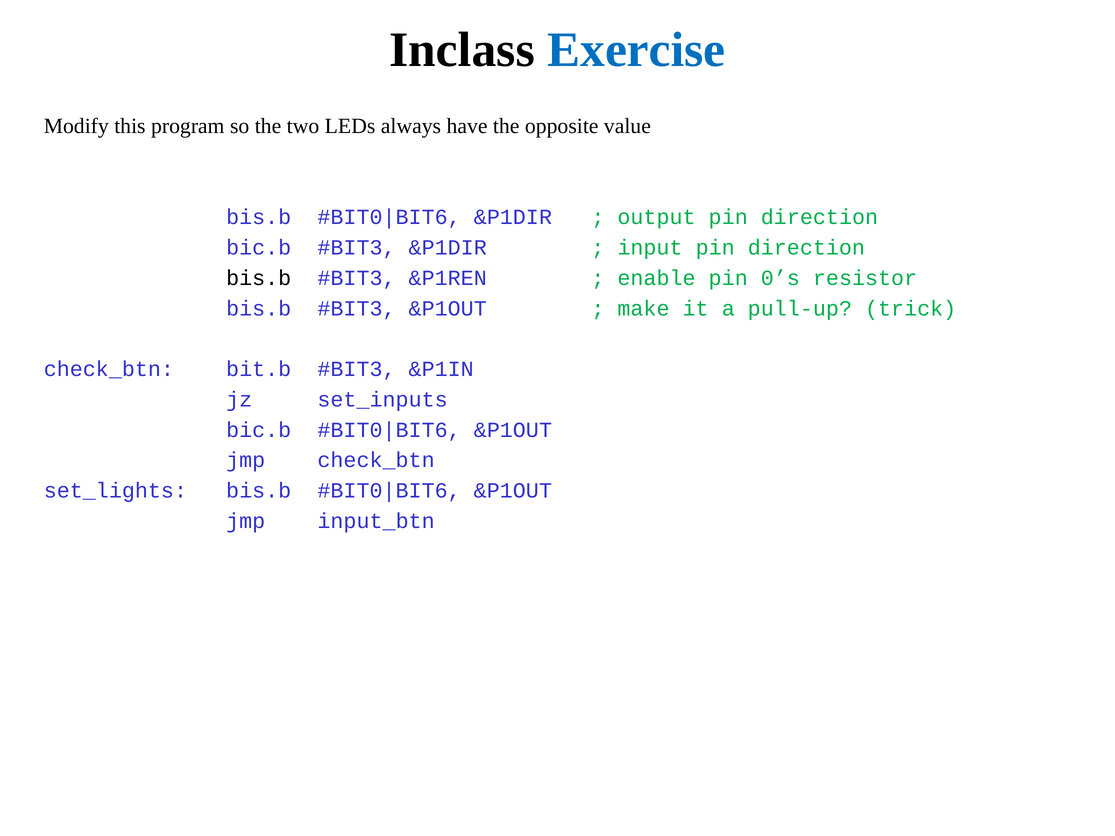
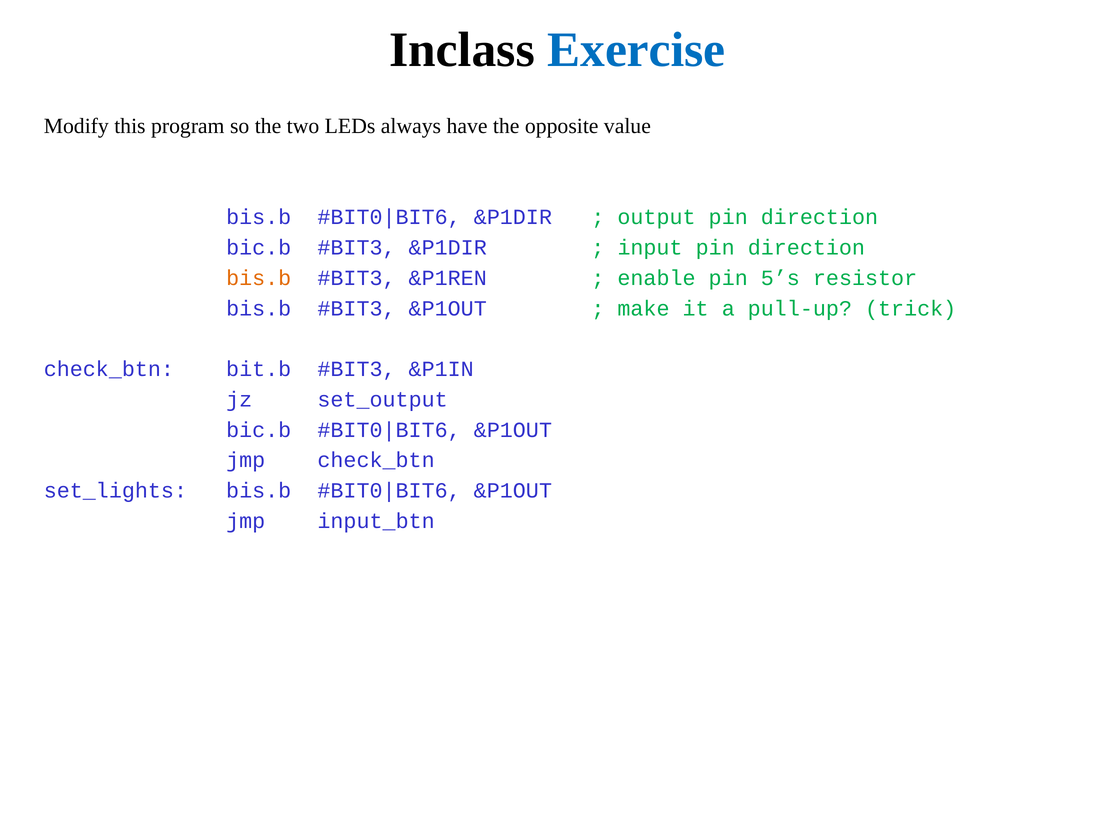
bis.b at (259, 278) colour: black -> orange
0’s: 0’s -> 5’s
set_inputs: set_inputs -> set_output
